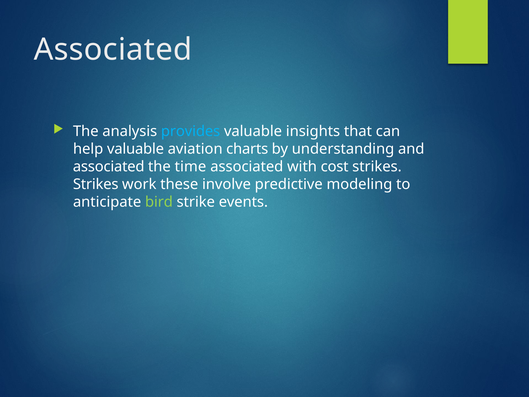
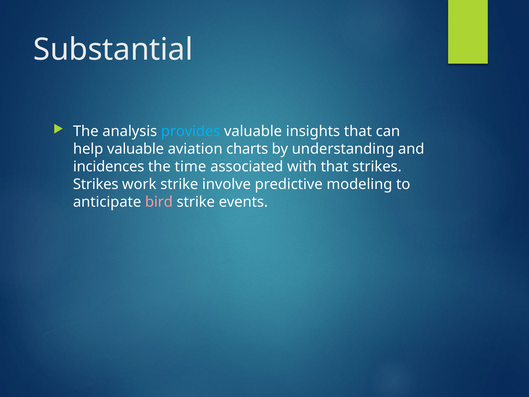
Associated at (113, 50): Associated -> Substantial
associated at (109, 167): associated -> incidences
with cost: cost -> that
work these: these -> strike
bird colour: light green -> pink
